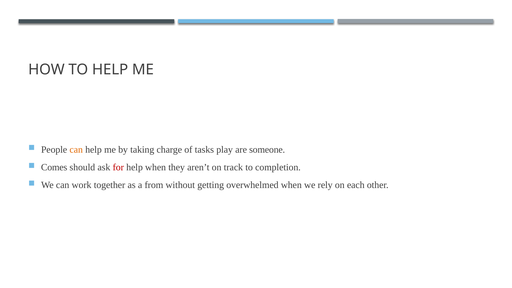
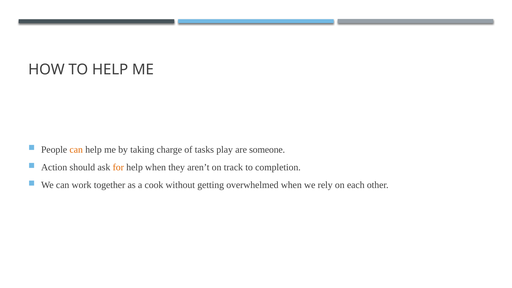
Comes: Comes -> Action
for colour: red -> orange
from: from -> cook
